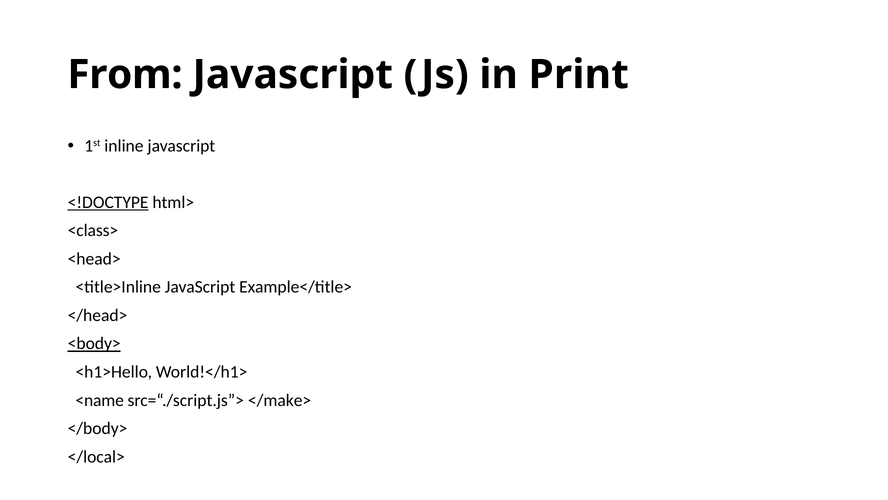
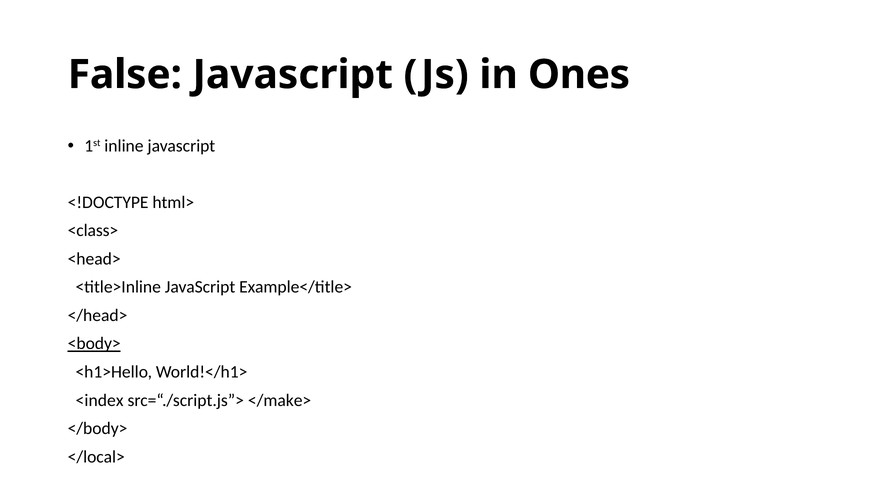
From: From -> False
Print: Print -> Ones
<!DOCTYPE underline: present -> none
<name: <name -> <index
